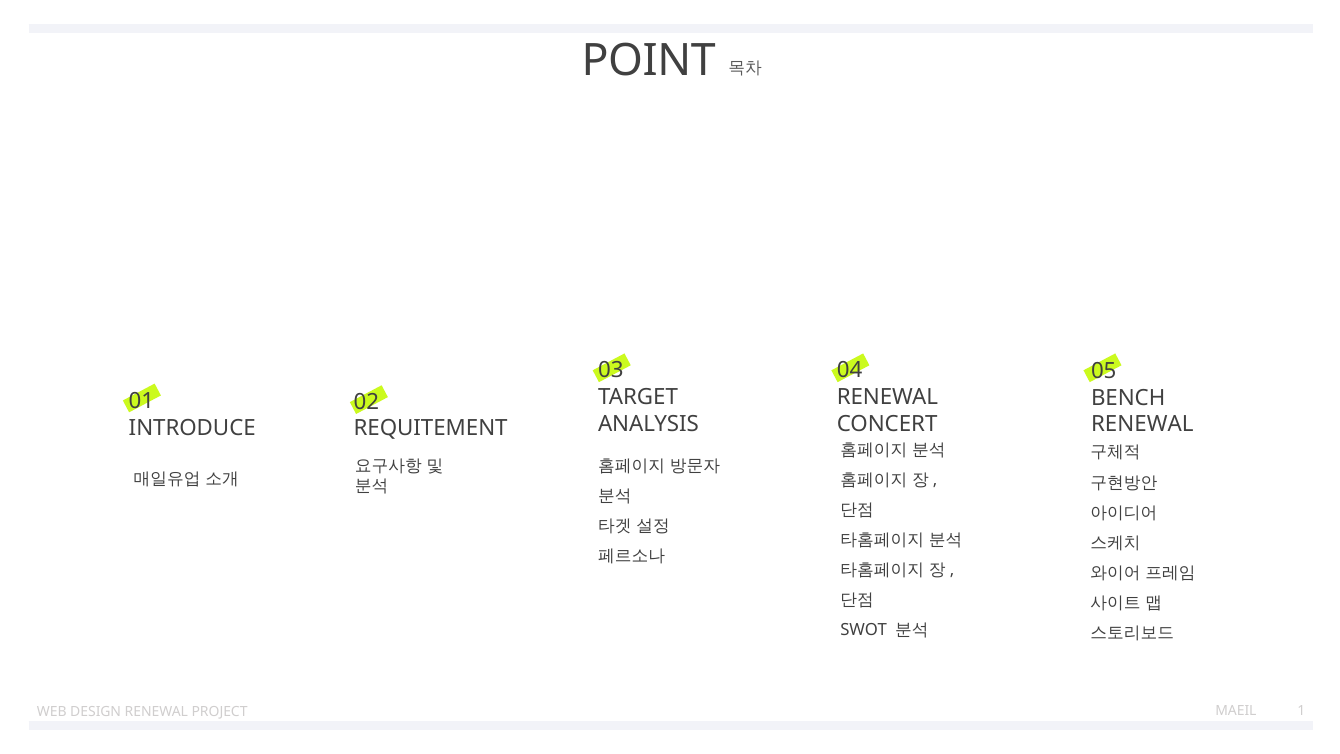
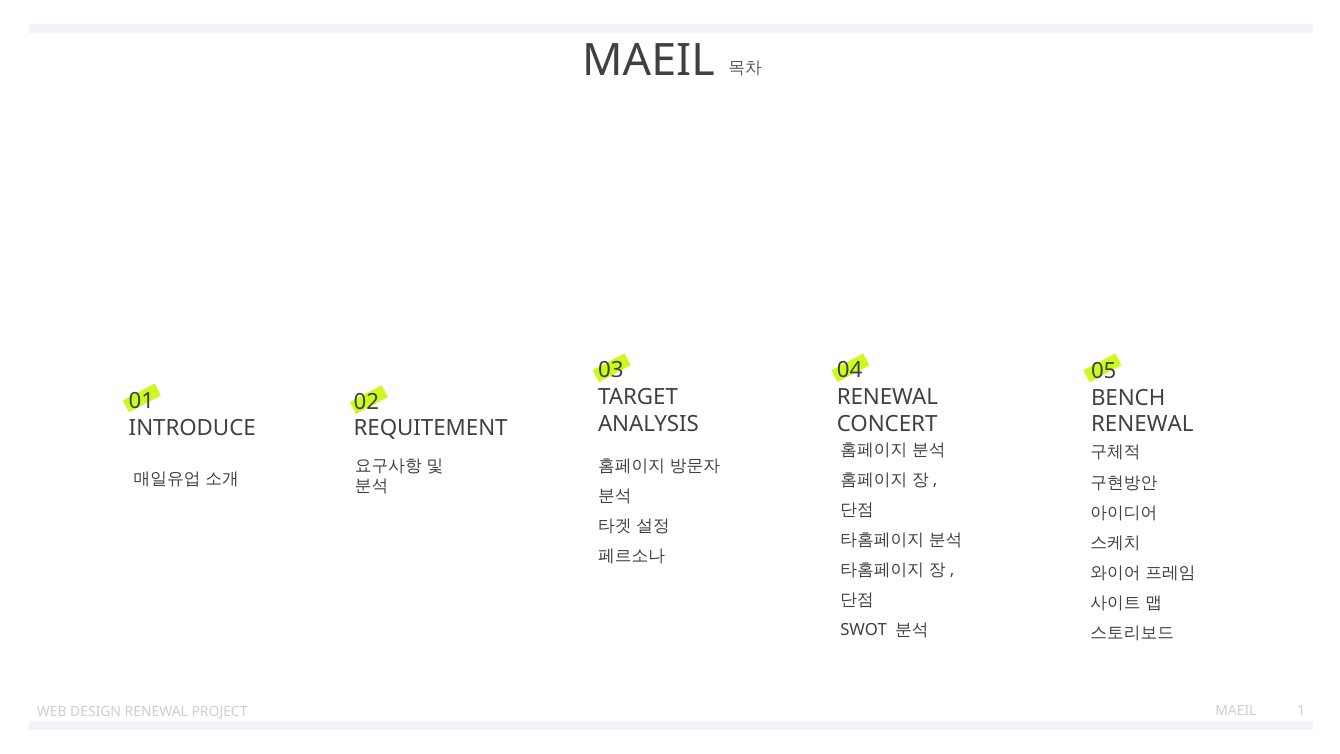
POINT at (649, 60): POINT -> MAEIL
